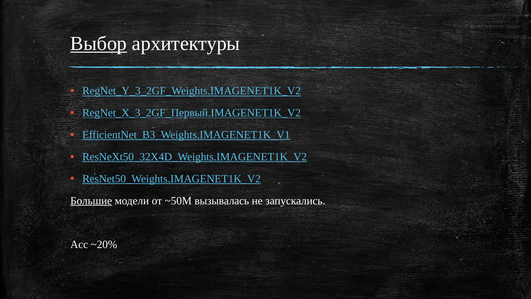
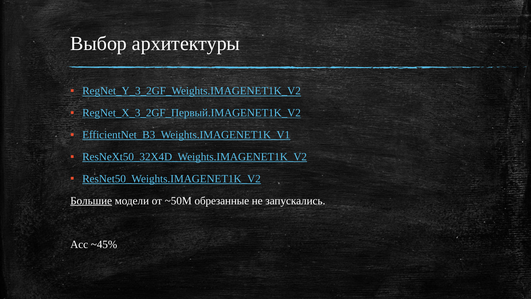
Выбор underline: present -> none
вызывалась: вызывалась -> обрезанные
~20%: ~20% -> ~45%
